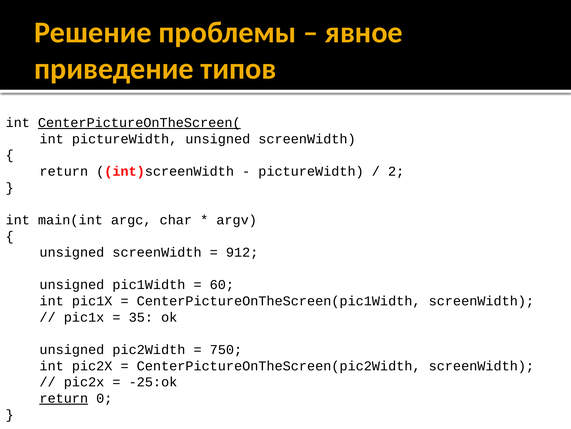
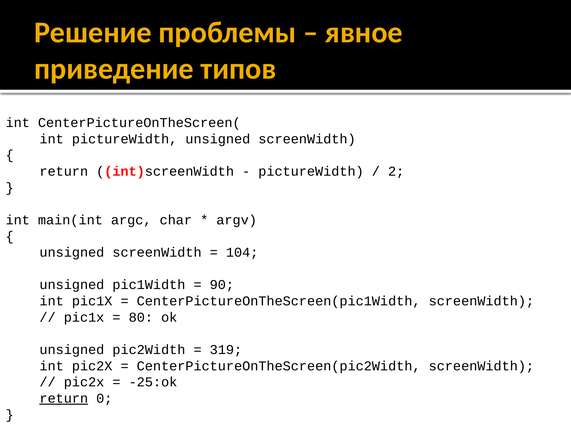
CenterPictureOnTheScreen( underline: present -> none
912: 912 -> 104
60: 60 -> 90
35: 35 -> 80
750: 750 -> 319
